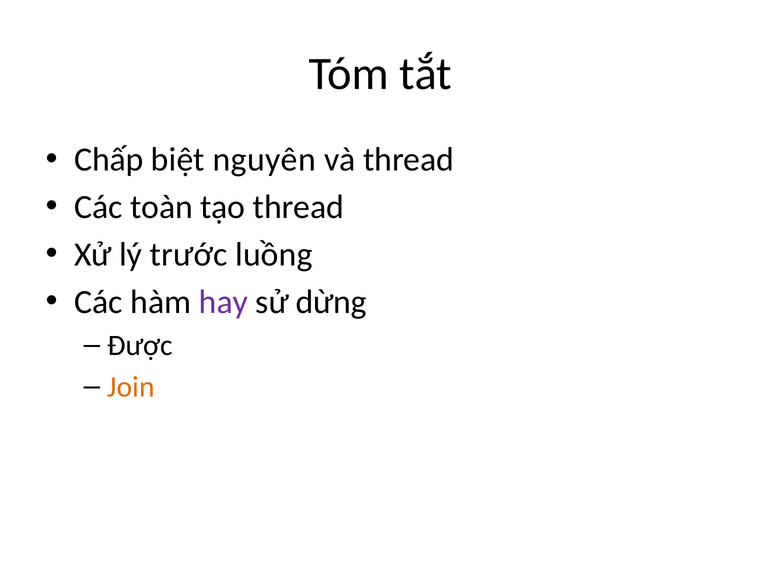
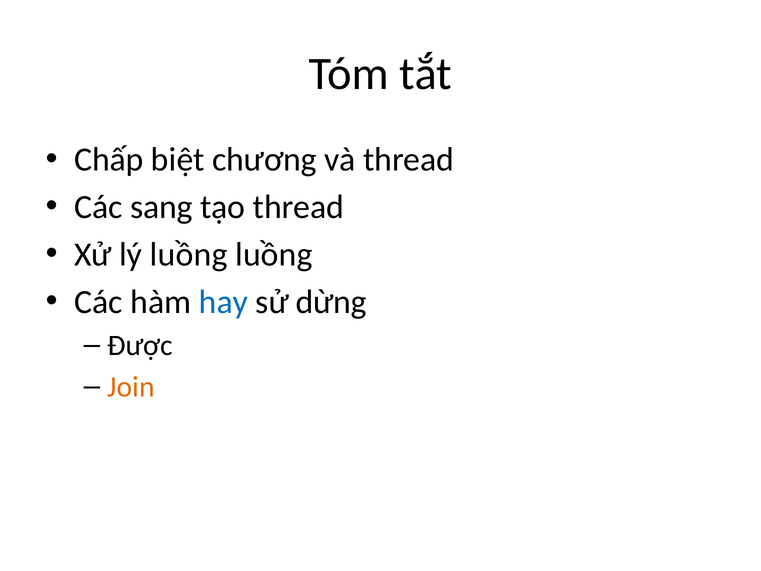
nguyên: nguyên -> chương
toàn: toàn -> sang
lý trước: trước -> luồng
hay colour: purple -> blue
